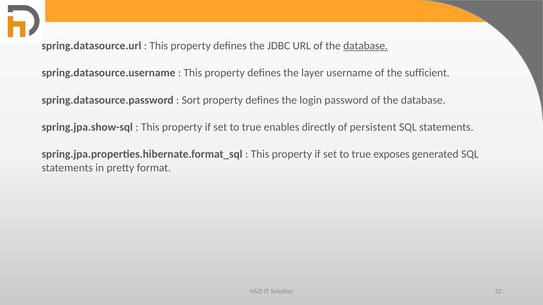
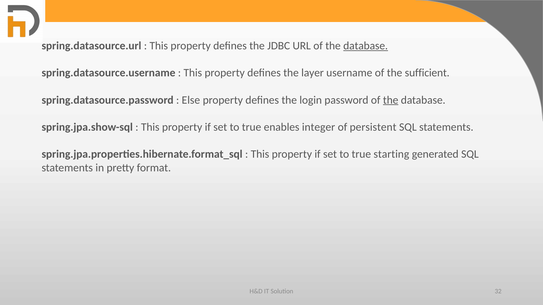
Sort: Sort -> Else
the at (391, 100) underline: none -> present
directly: directly -> integer
exposes: exposes -> starting
